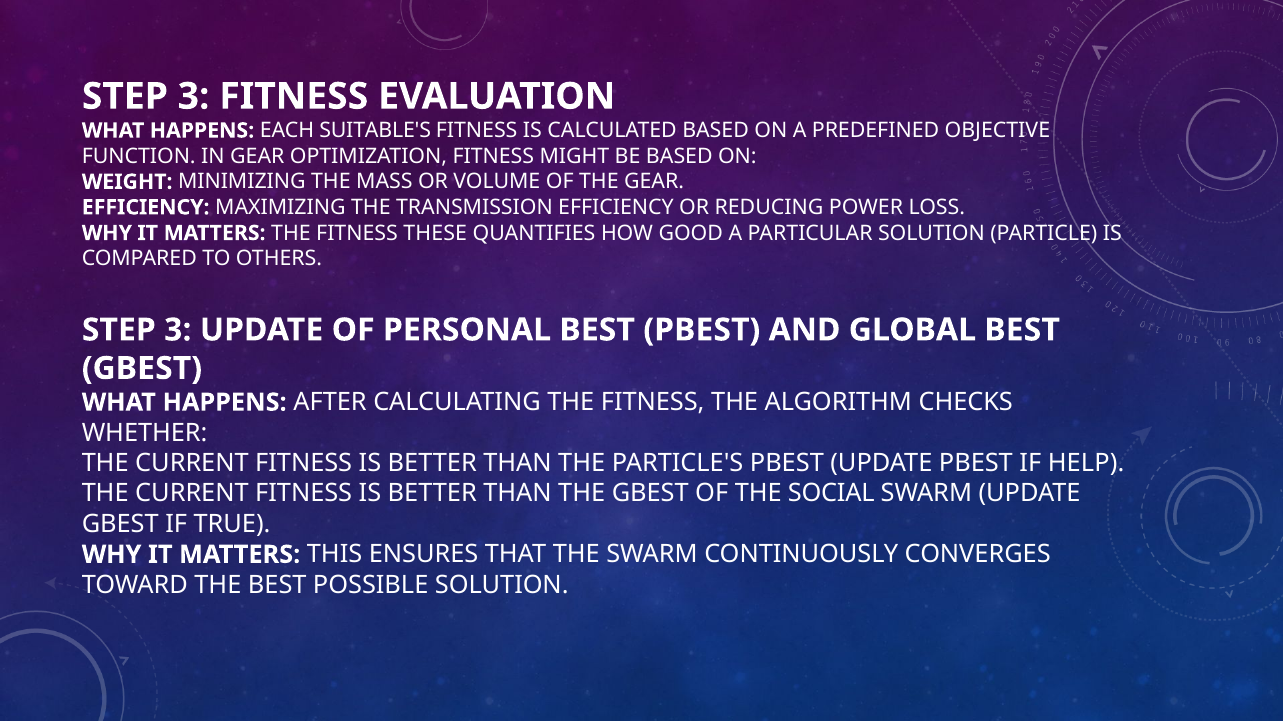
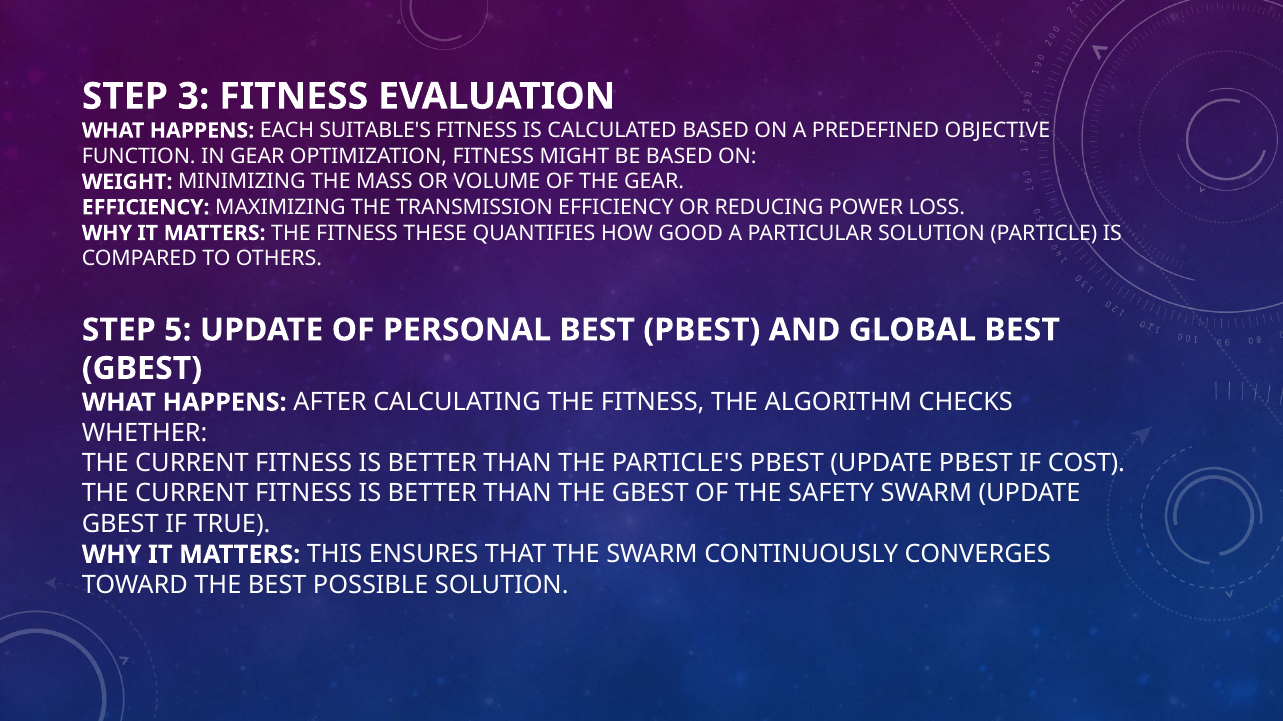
3 at (178, 330): 3 -> 5
HELP: HELP -> COST
SOCIAL: SOCIAL -> SAFETY
